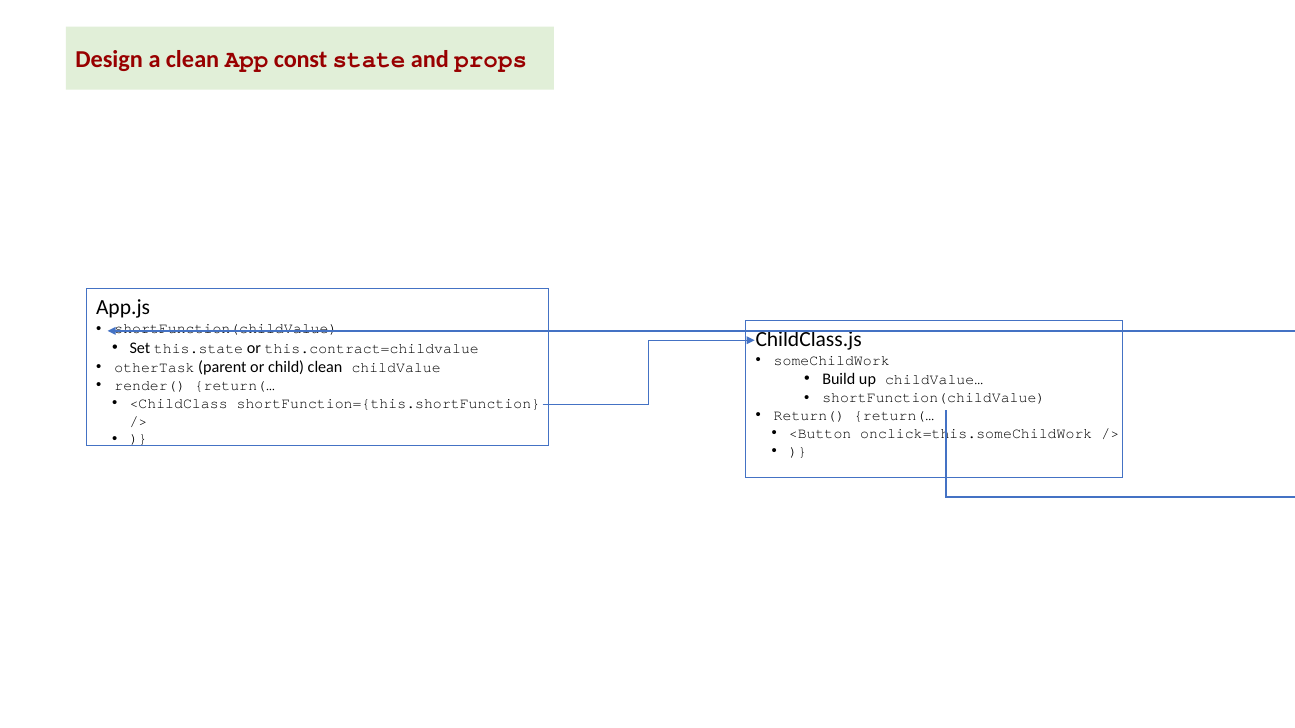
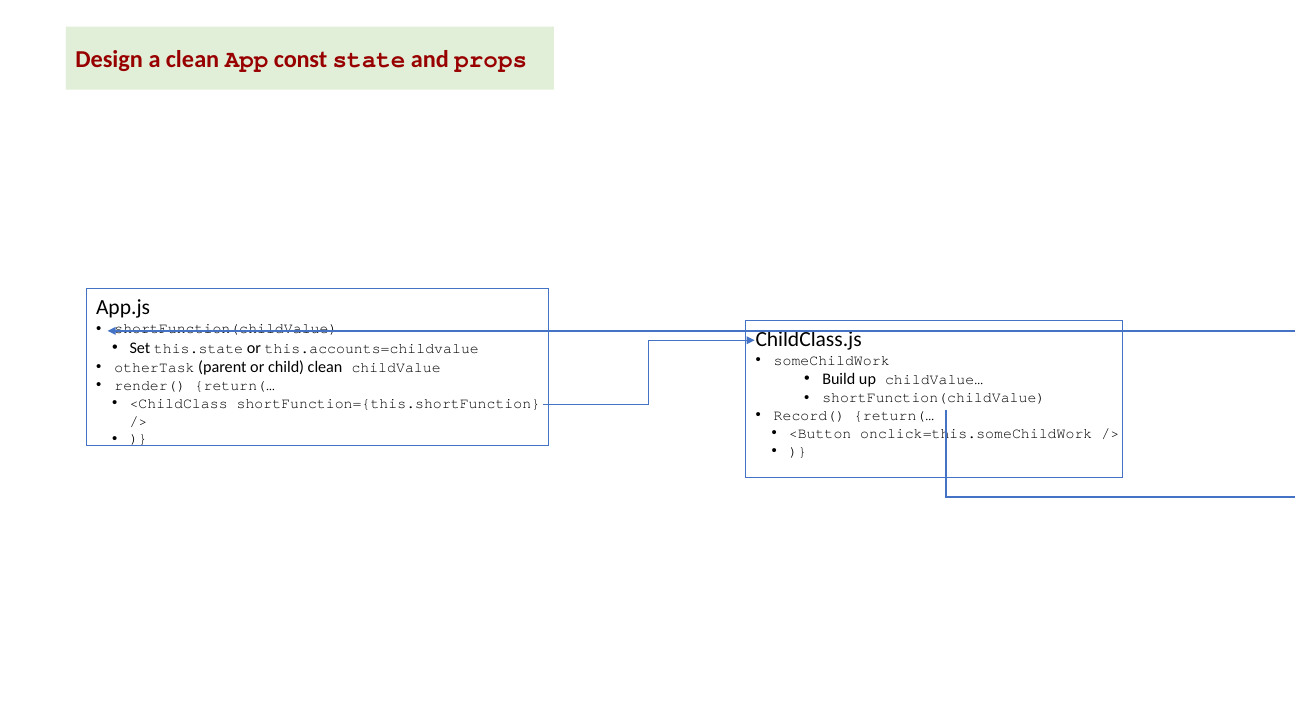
this.contract=childvalue: this.contract=childvalue -> this.accounts=childvalue
Return(: Return( -> Record(
